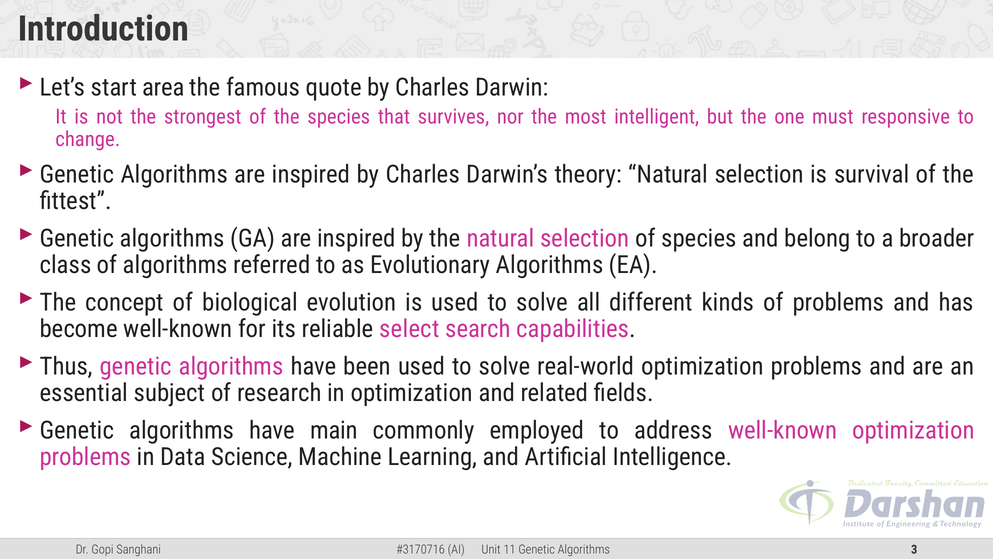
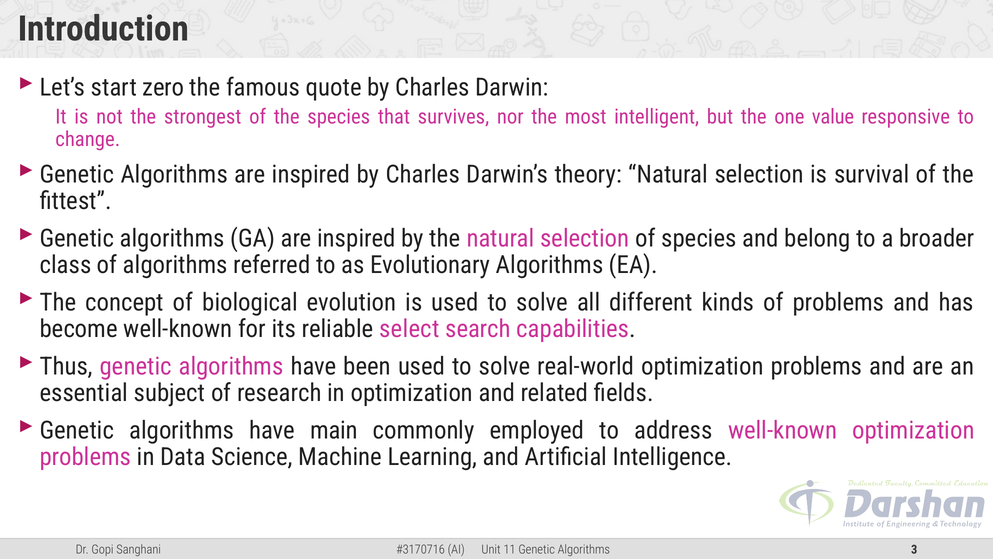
area: area -> zero
must: must -> value
